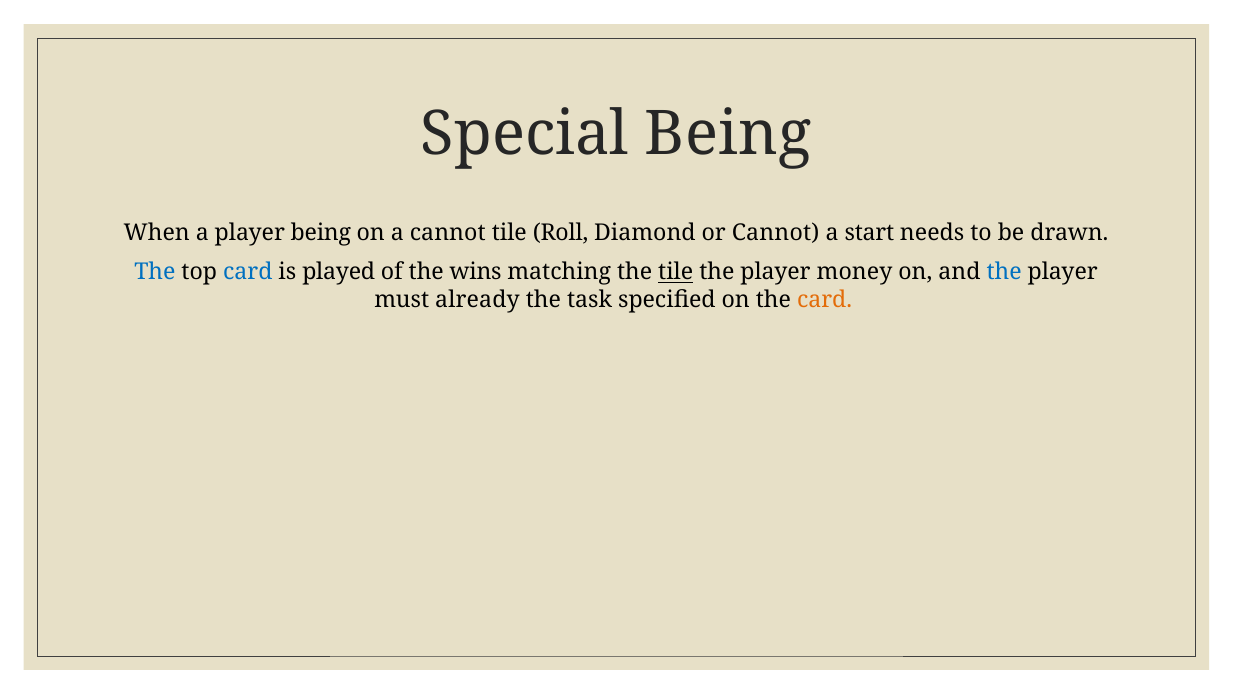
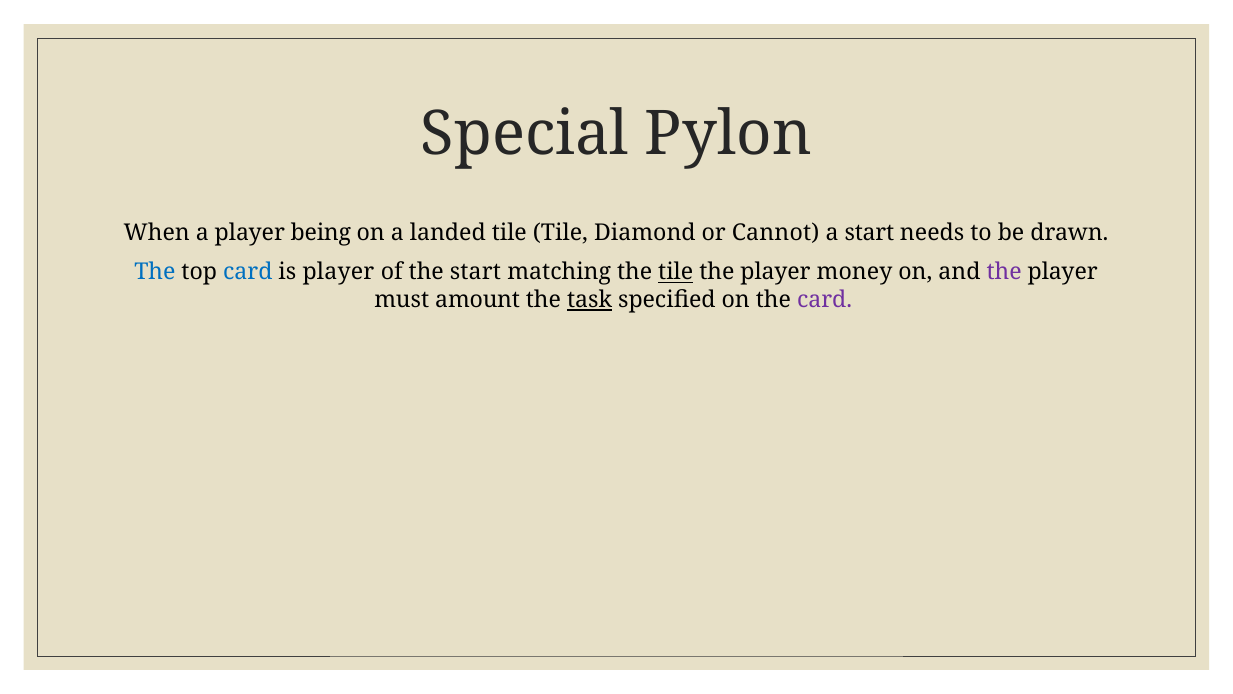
Special Being: Being -> Pylon
a cannot: cannot -> landed
tile Roll: Roll -> Tile
is played: played -> player
the wins: wins -> start
the at (1004, 272) colour: blue -> purple
already: already -> amount
task underline: none -> present
card at (825, 300) colour: orange -> purple
